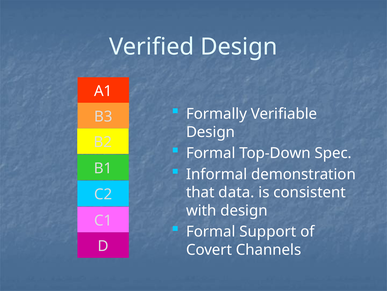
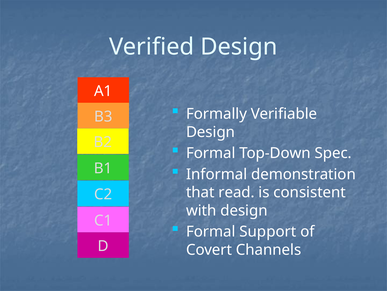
data: data -> read
